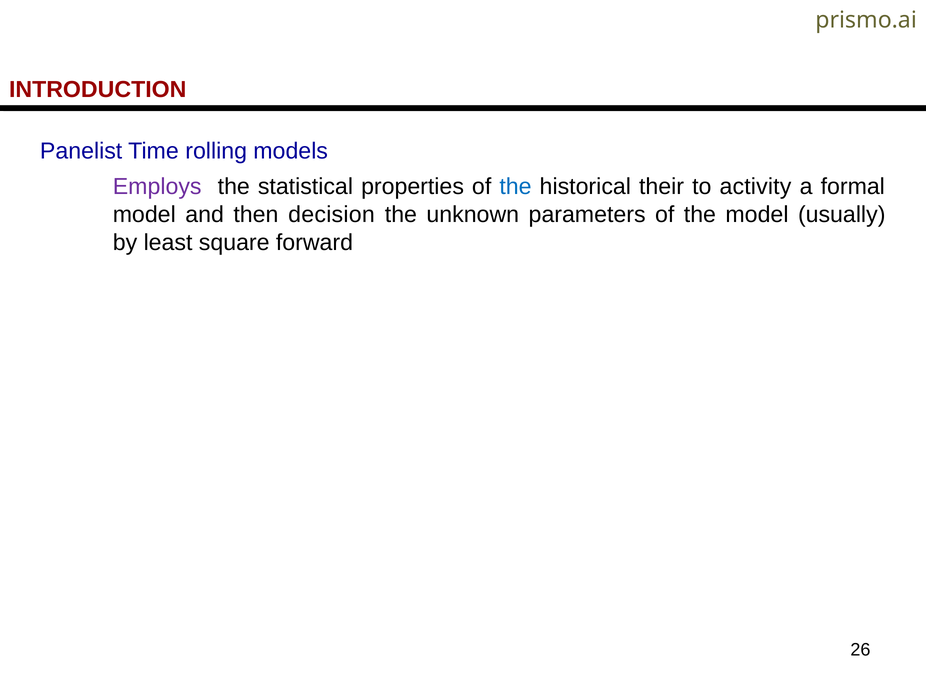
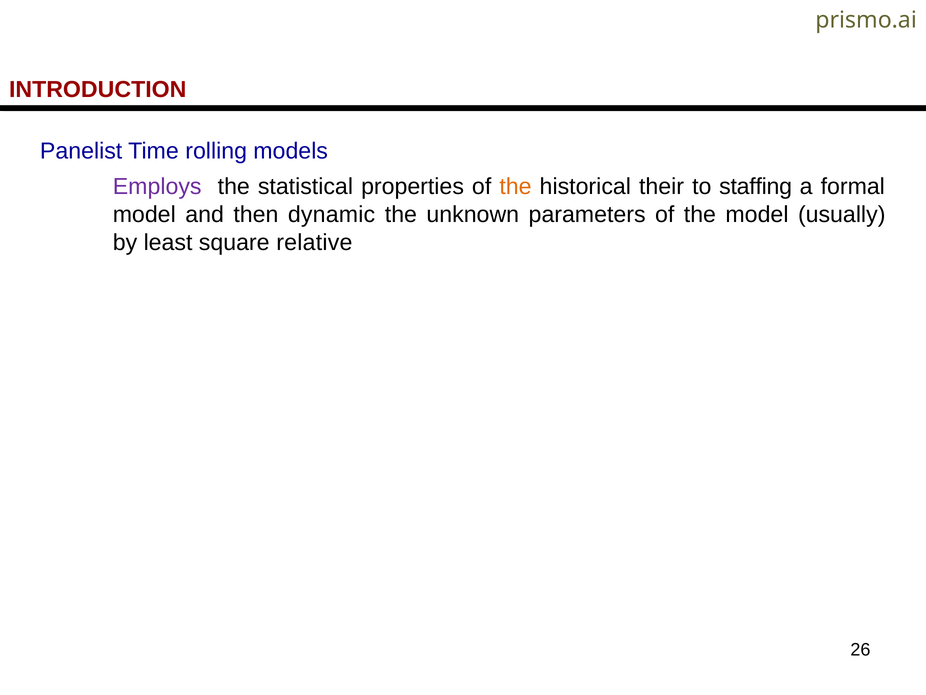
the at (515, 187) colour: blue -> orange
activity: activity -> staffing
decision: decision -> dynamic
forward: forward -> relative
